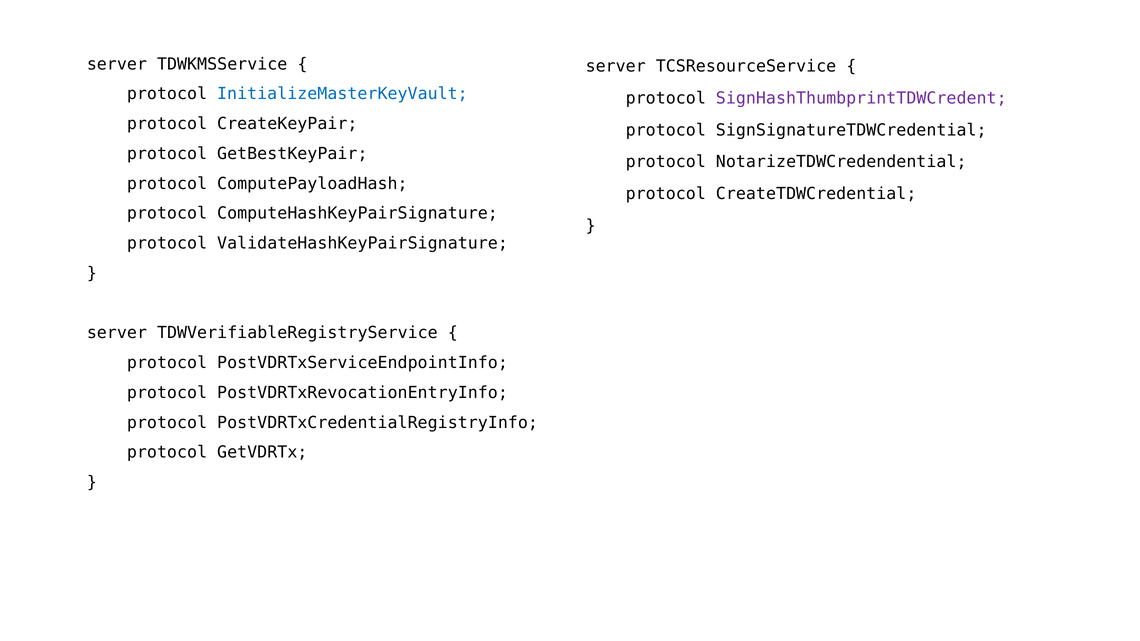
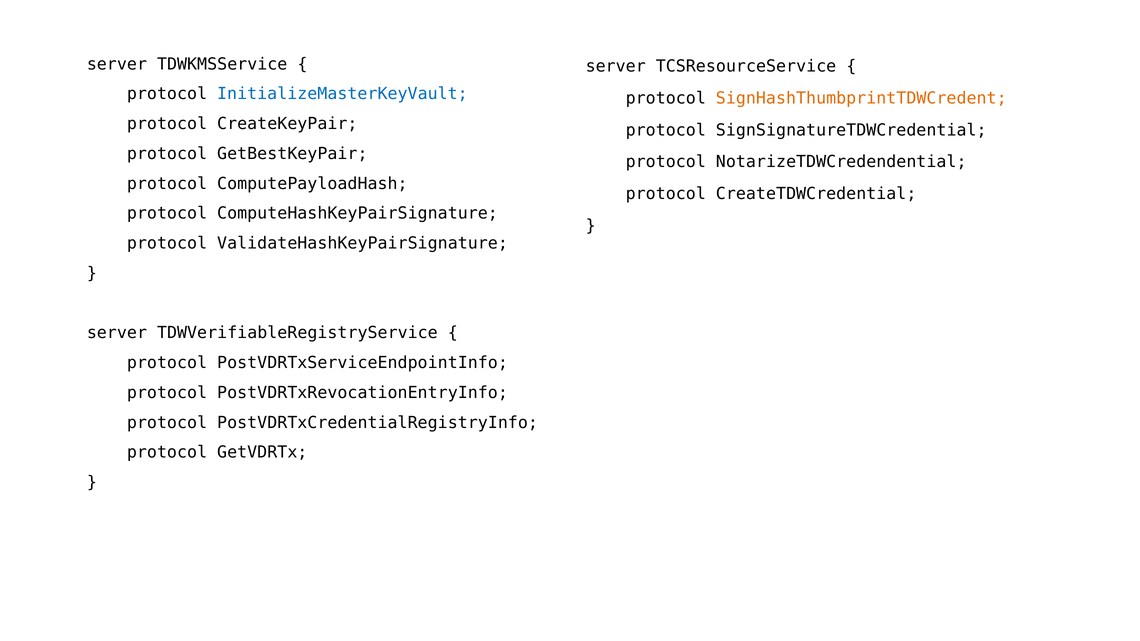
SignHashThumbprintTDWCredent colour: purple -> orange
